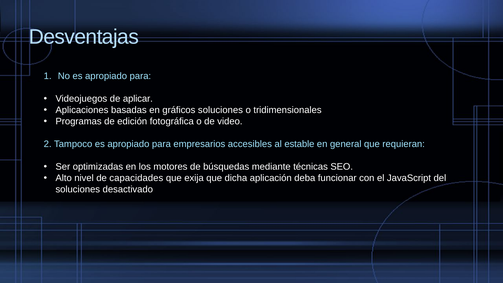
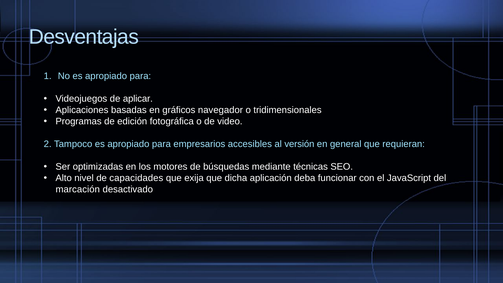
gráficos soluciones: soluciones -> navegador
estable: estable -> versión
soluciones at (78, 189): soluciones -> marcación
